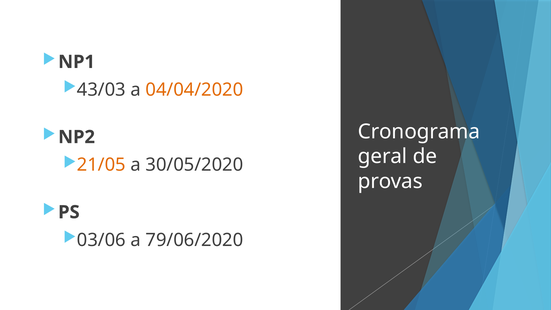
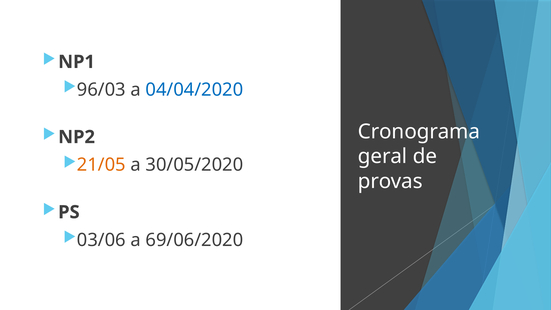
43/03: 43/03 -> 96/03
04/04/2020 colour: orange -> blue
79/06/2020: 79/06/2020 -> 69/06/2020
